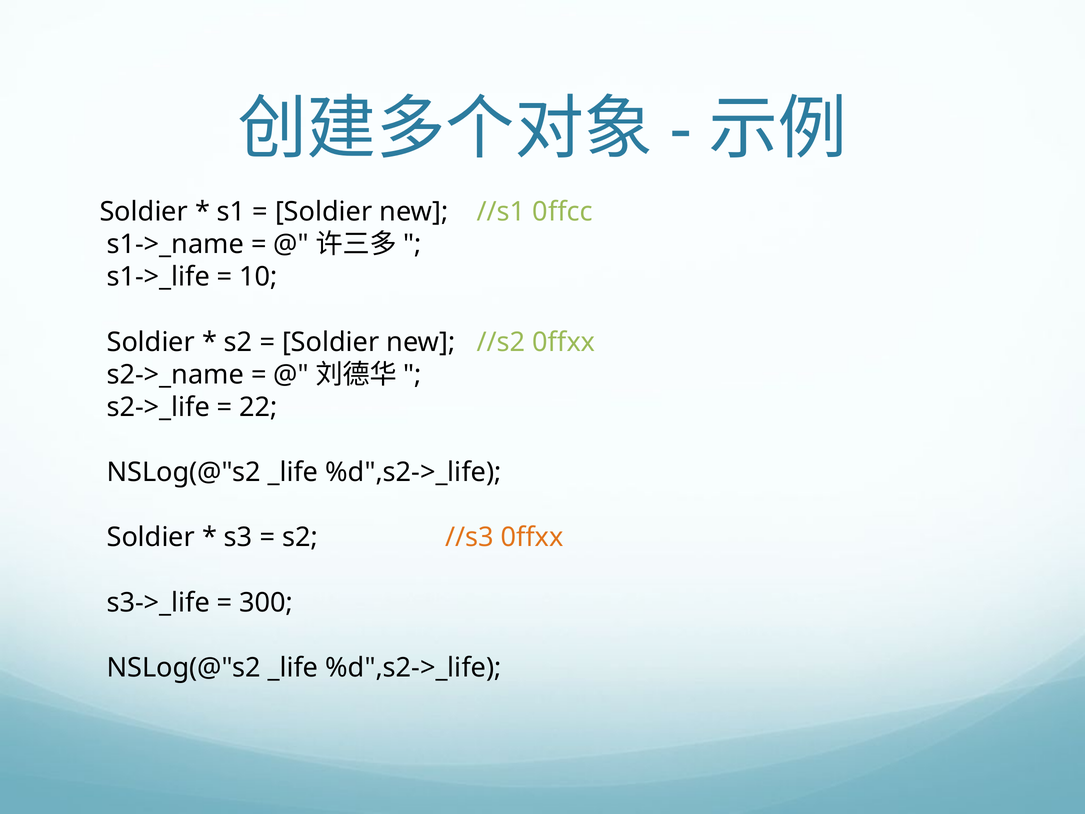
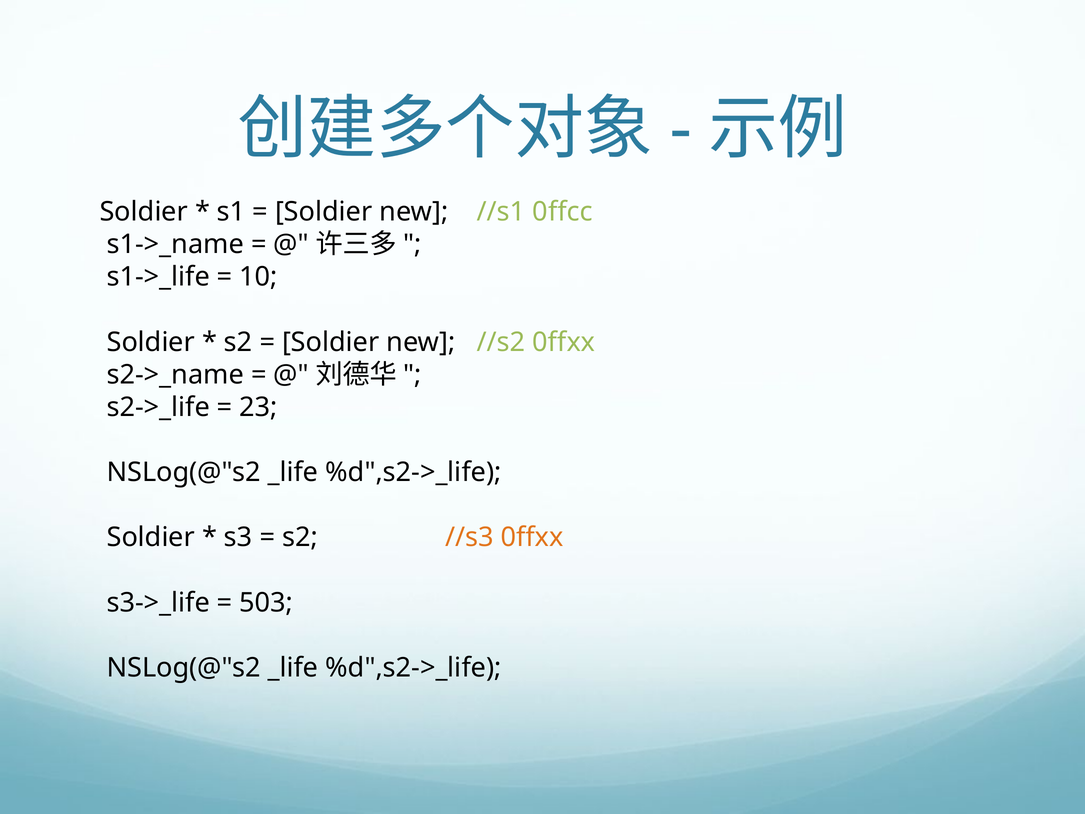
22: 22 -> 23
300: 300 -> 503
